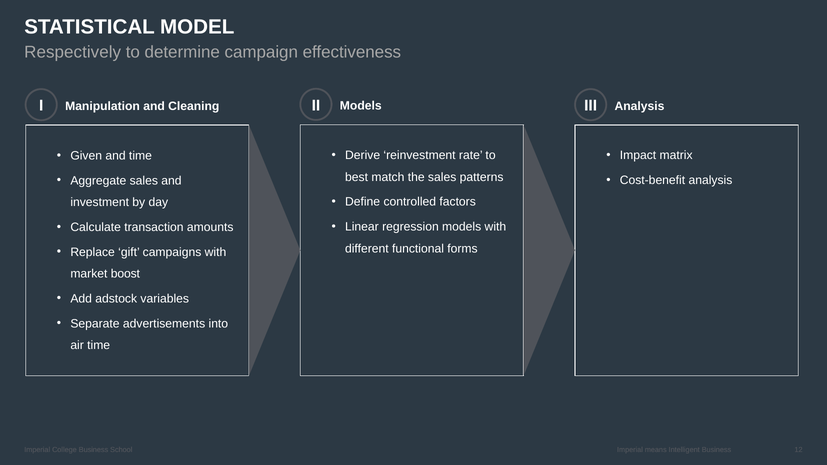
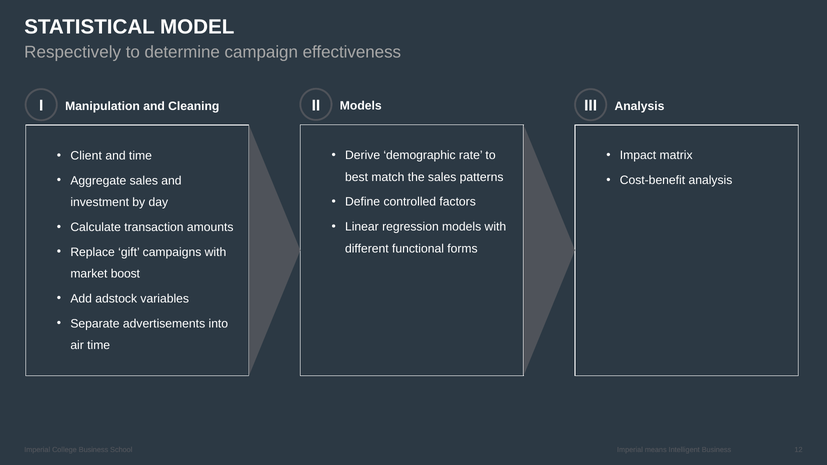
reinvestment: reinvestment -> demographic
Given: Given -> Client
